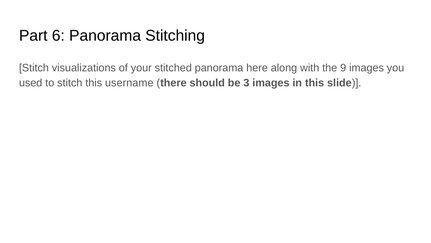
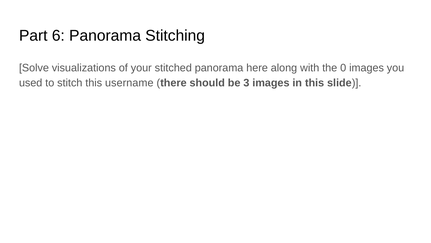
Stitch at (34, 68): Stitch -> Solve
9: 9 -> 0
